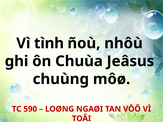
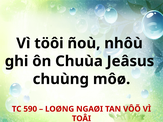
tình: tình -> töôi
